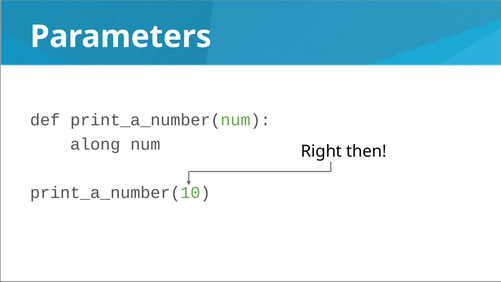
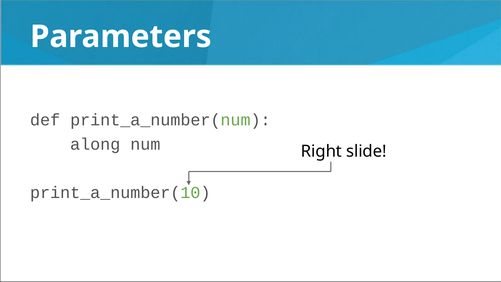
then: then -> slide
